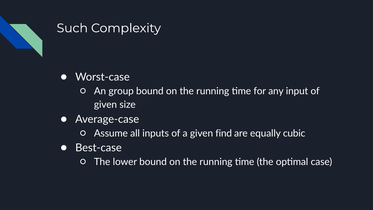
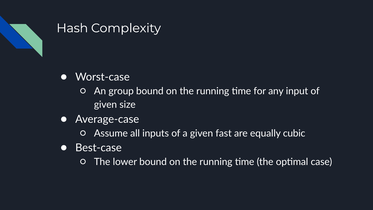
Such: Such -> Hash
find: find -> fast
